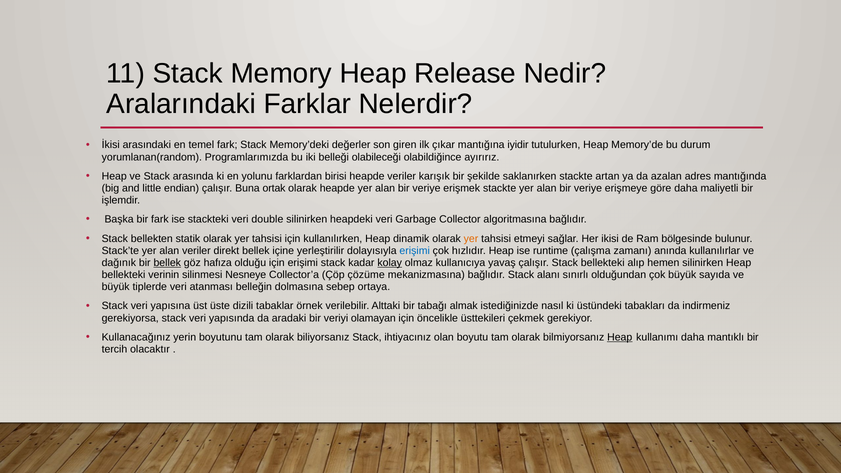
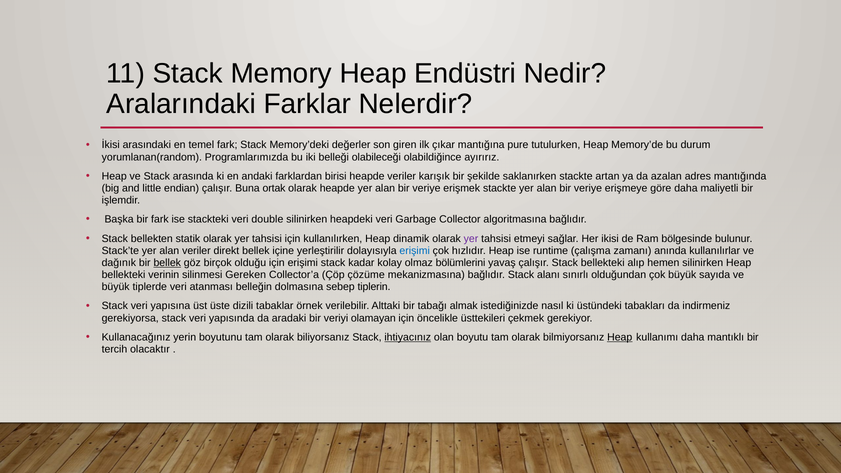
Release: Release -> Endüstri
iyidir: iyidir -> pure
yolunu: yolunu -> andaki
yer at (471, 239) colour: orange -> purple
hafıza: hafıza -> birçok
kolay underline: present -> none
kullanıcıya: kullanıcıya -> bölümlerini
Nesneye: Nesneye -> Gereken
ortaya: ortaya -> tiplerin
ihtiyacınız underline: none -> present
